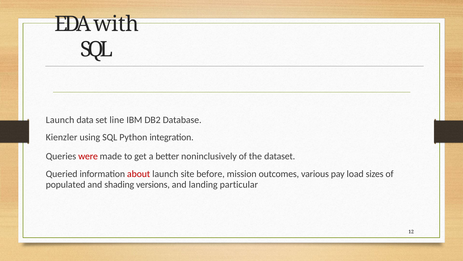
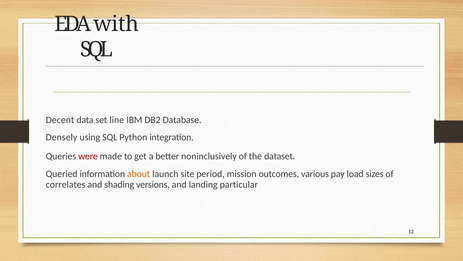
Launch at (60, 120): Launch -> Decent
Kienzler: Kienzler -> Densely
about colour: red -> orange
before: before -> period
populated: populated -> correlates
